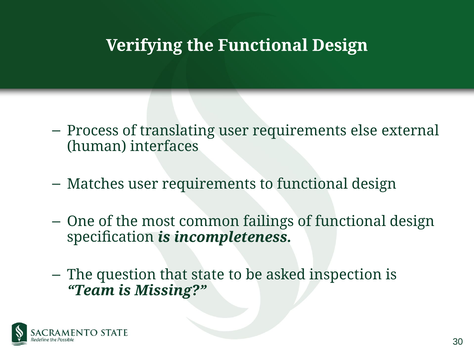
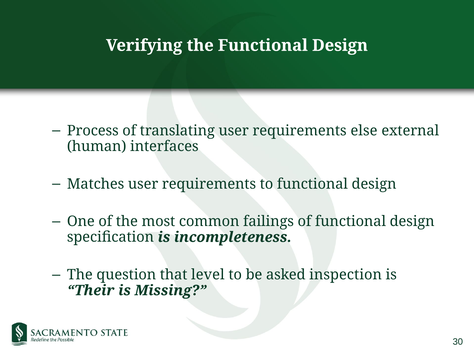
state: state -> level
Team: Team -> Their
